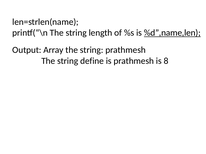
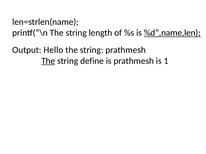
Array: Array -> Hello
The at (48, 61) underline: none -> present
8: 8 -> 1
